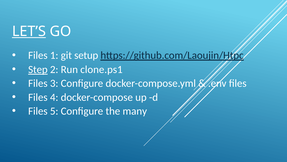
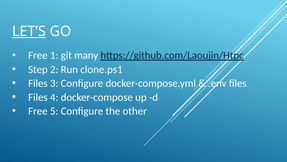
Files at (38, 55): Files -> Free
setup: setup -> many
Step underline: present -> none
Files at (38, 111): Files -> Free
many: many -> other
